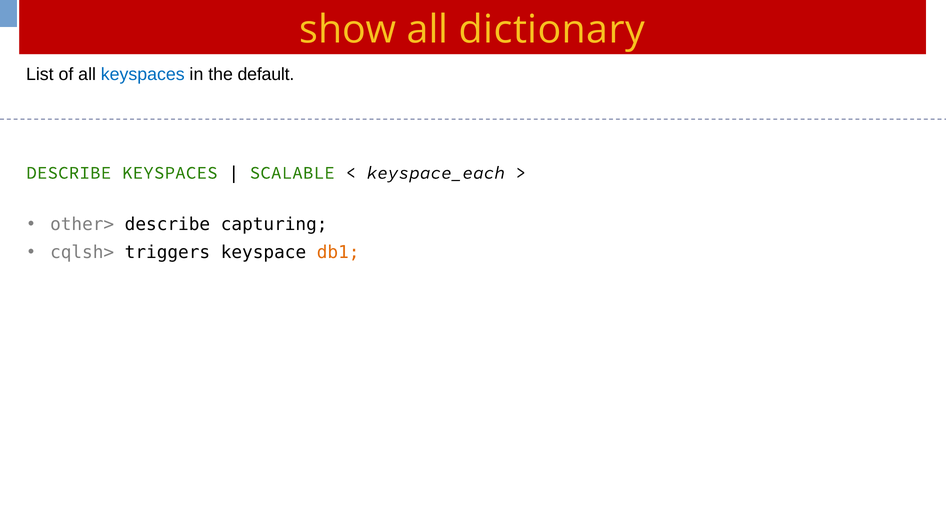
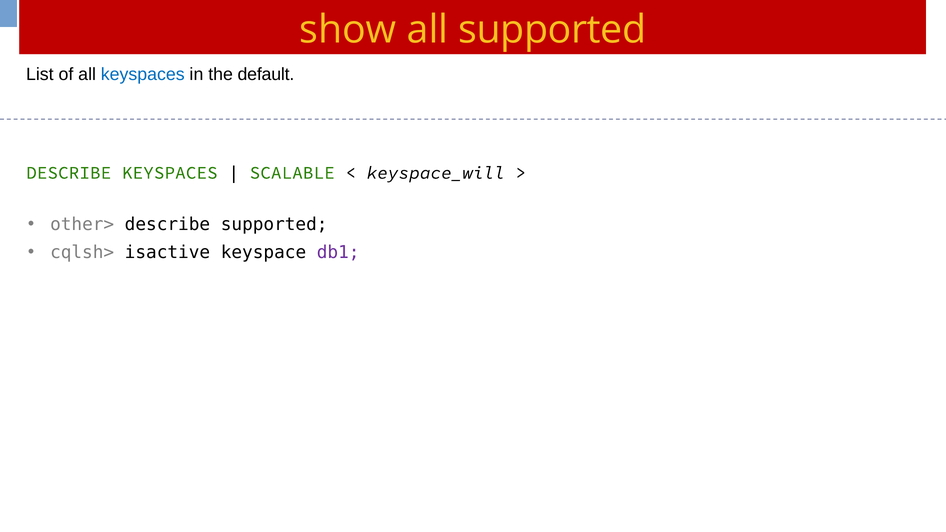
all dictionary: dictionary -> supported
keyspace_each: keyspace_each -> keyspace_will
describe capturing: capturing -> supported
triggers: triggers -> isactive
db1 colour: orange -> purple
